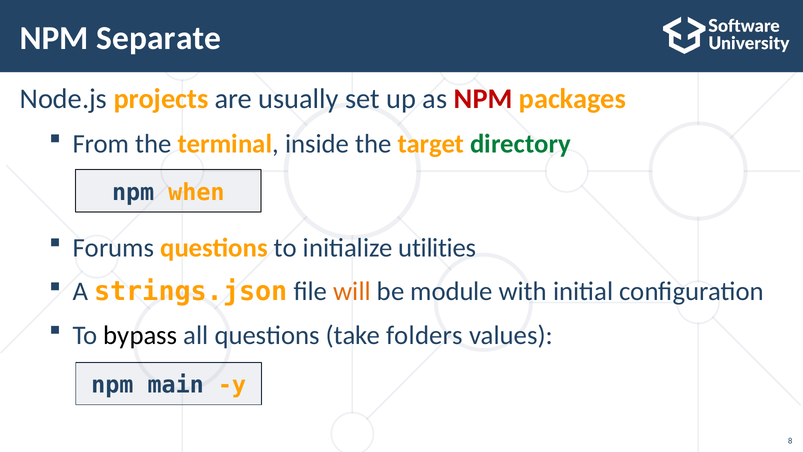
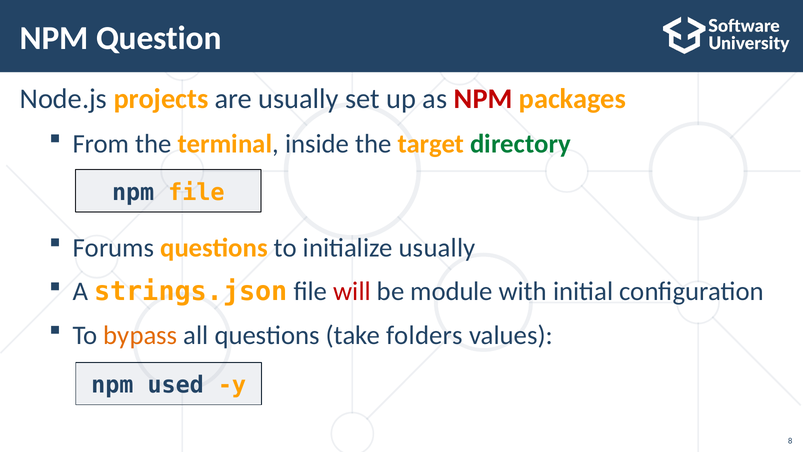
Separate: Separate -> Question
npm when: when -> file
initialize utilities: utilities -> usually
will colour: orange -> red
bypass colour: black -> orange
main: main -> used
